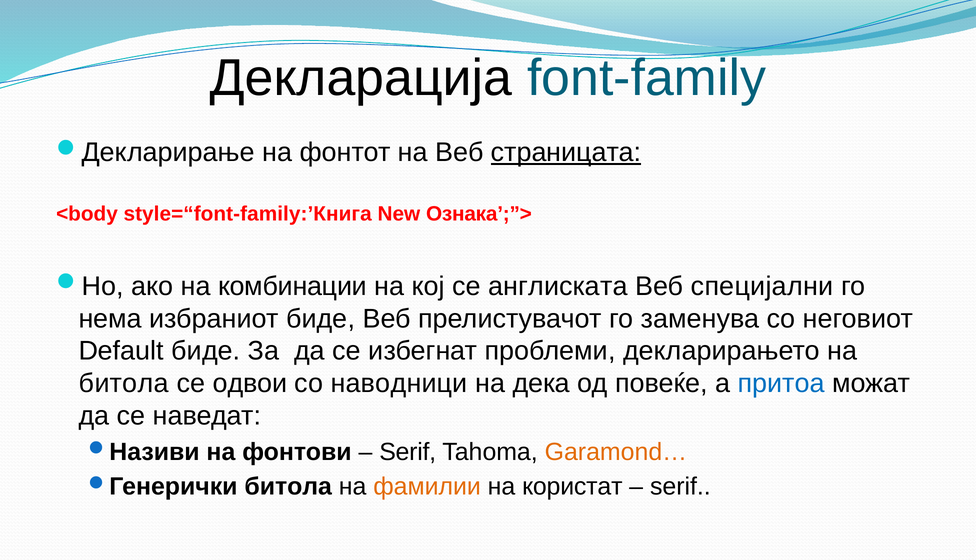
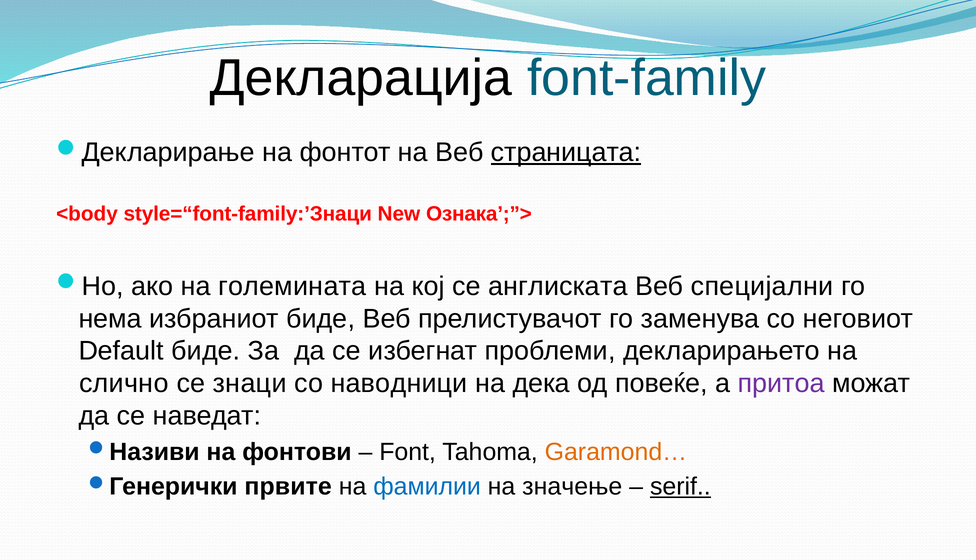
style=“font-family:’Книга: style=“font-family:’Книга -> style=“font-family:’Знаци
комбинации: комбинации -> големината
битола at (124, 383): битола -> слично
одвои: одвои -> знаци
притоа colour: blue -> purple
Serif at (408, 452): Serif -> Font
битола at (288, 487): битола -> првите
фамилии colour: orange -> blue
користат: користат -> значење
serif at (680, 487) underline: none -> present
